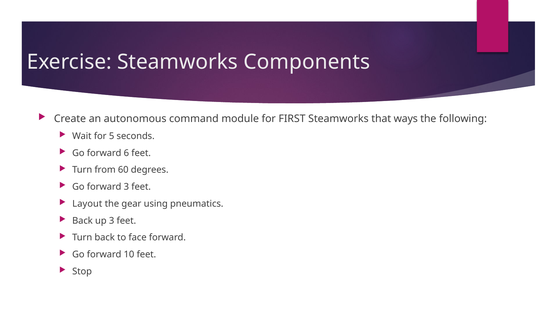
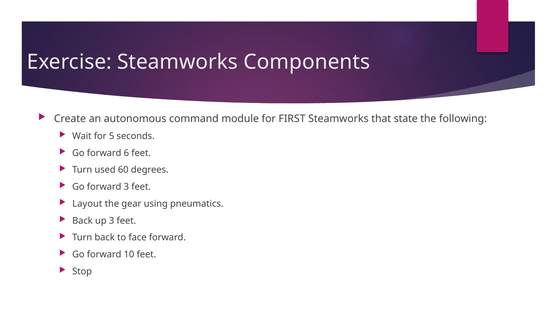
ways: ways -> state
from: from -> used
